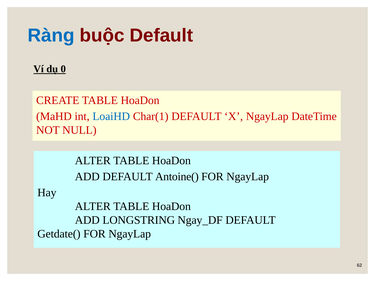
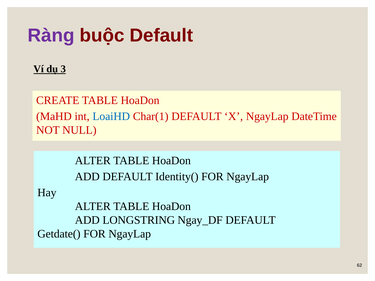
Ràng colour: blue -> purple
0: 0 -> 3
Antoine(: Antoine( -> Identity(
